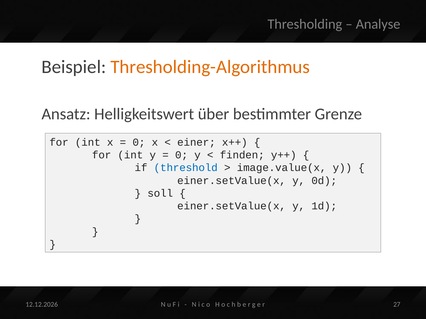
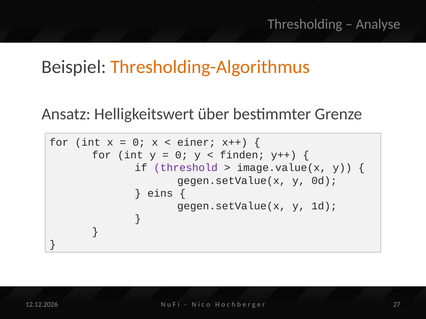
threshold colour: blue -> purple
einer.setValue(x at (232, 181): einer.setValue(x -> gegen.setValue(x
soll: soll -> eins
einer.setValue(x at (232, 206): einer.setValue(x -> gegen.setValue(x
